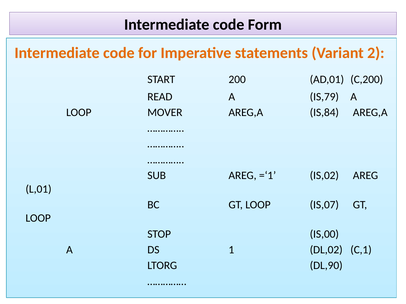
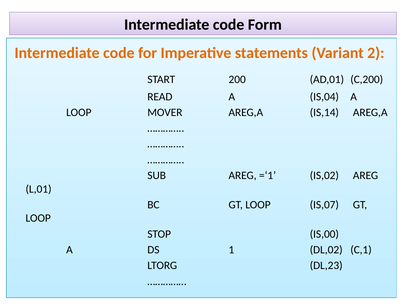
IS,79: IS,79 -> IS,04
IS,84: IS,84 -> IS,14
DL,90: DL,90 -> DL,23
